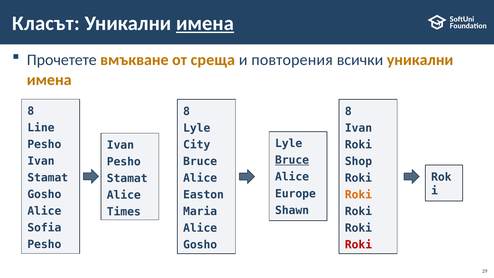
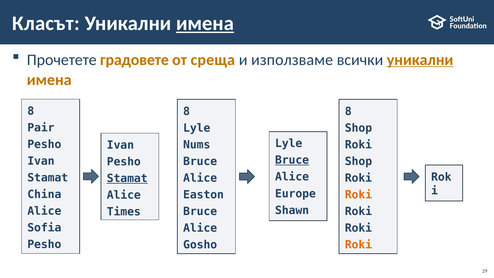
вмъкване: вмъкване -> градовете
повторения: повторения -> използваме
уникални at (420, 60) underline: none -> present
Line: Line -> Pair
Ivan at (358, 128): Ivan -> Shop
City: City -> Nums
Stamat at (127, 178) underline: none -> present
Gosho at (44, 194): Gosho -> China
Maria at (200, 211): Maria -> Bruce
Roki at (358, 245) colour: red -> orange
